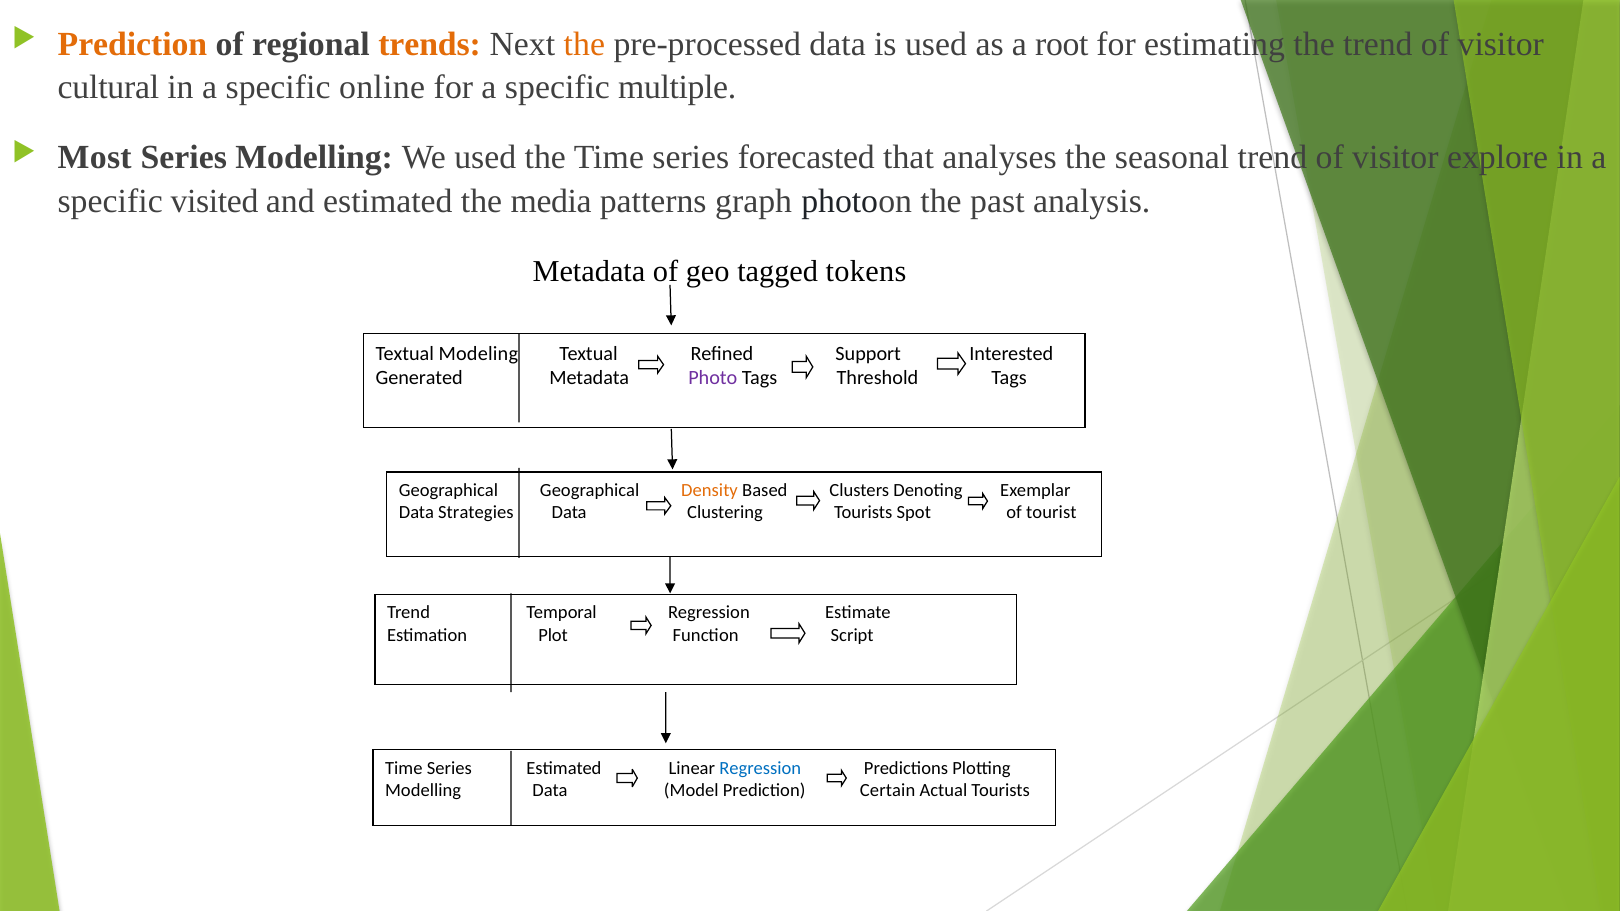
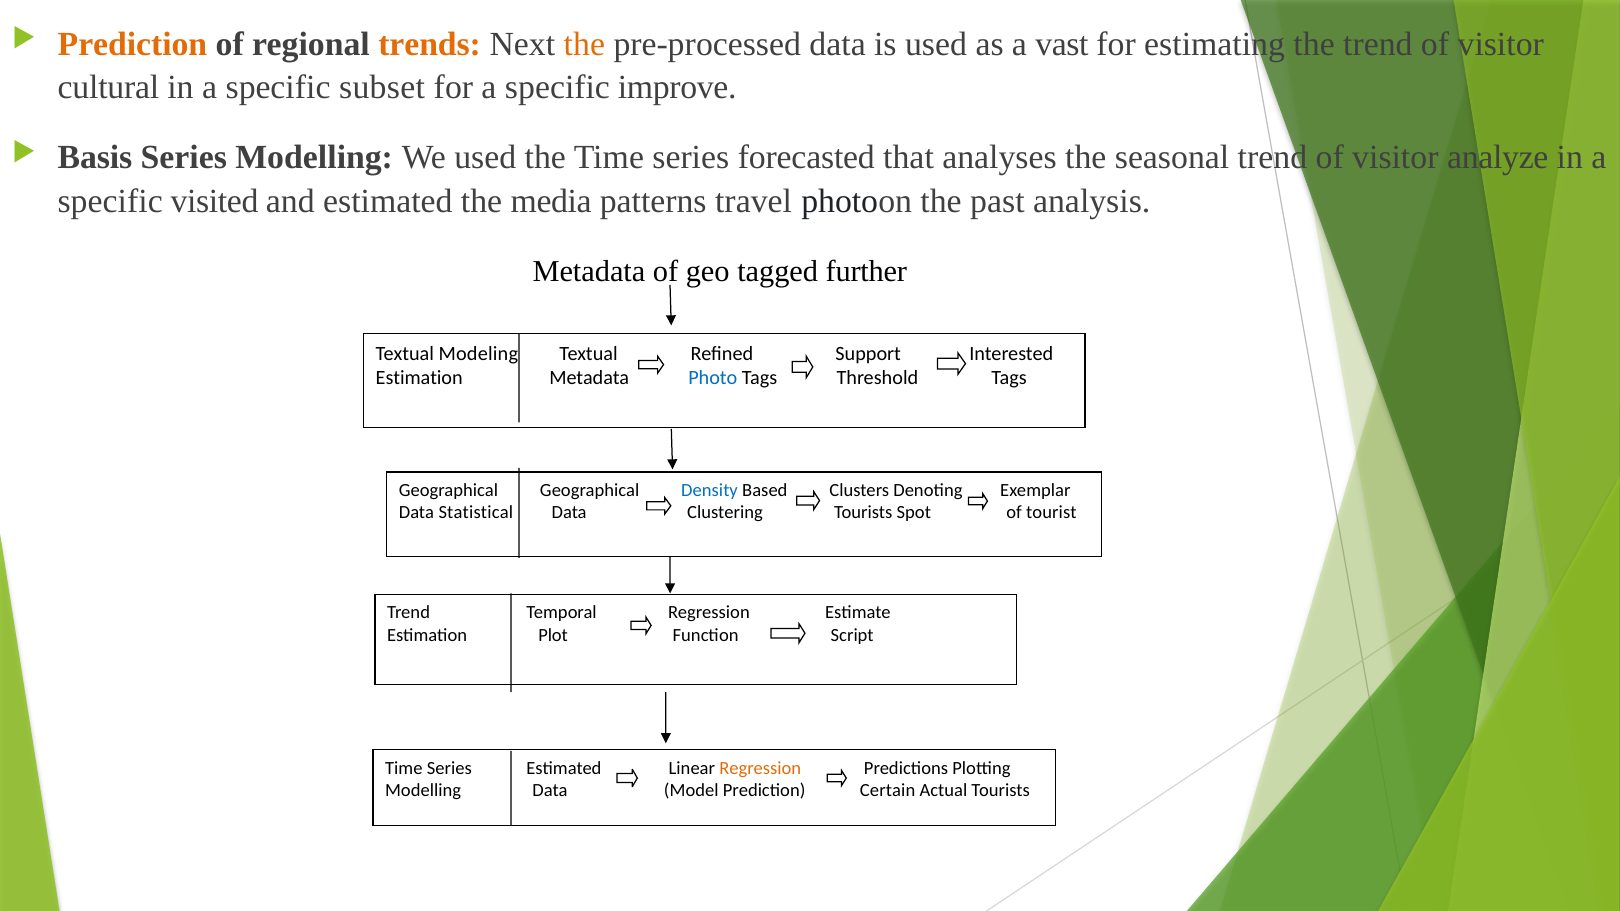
root: root -> vast
online: online -> subset
multiple: multiple -> improve
Most: Most -> Basis
explore: explore -> analyze
graph: graph -> travel
tokens: tokens -> further
Generated at (419, 378): Generated -> Estimation
Photo colour: purple -> blue
Density colour: orange -> blue
Strategies: Strategies -> Statistical
Regression at (760, 768) colour: blue -> orange
